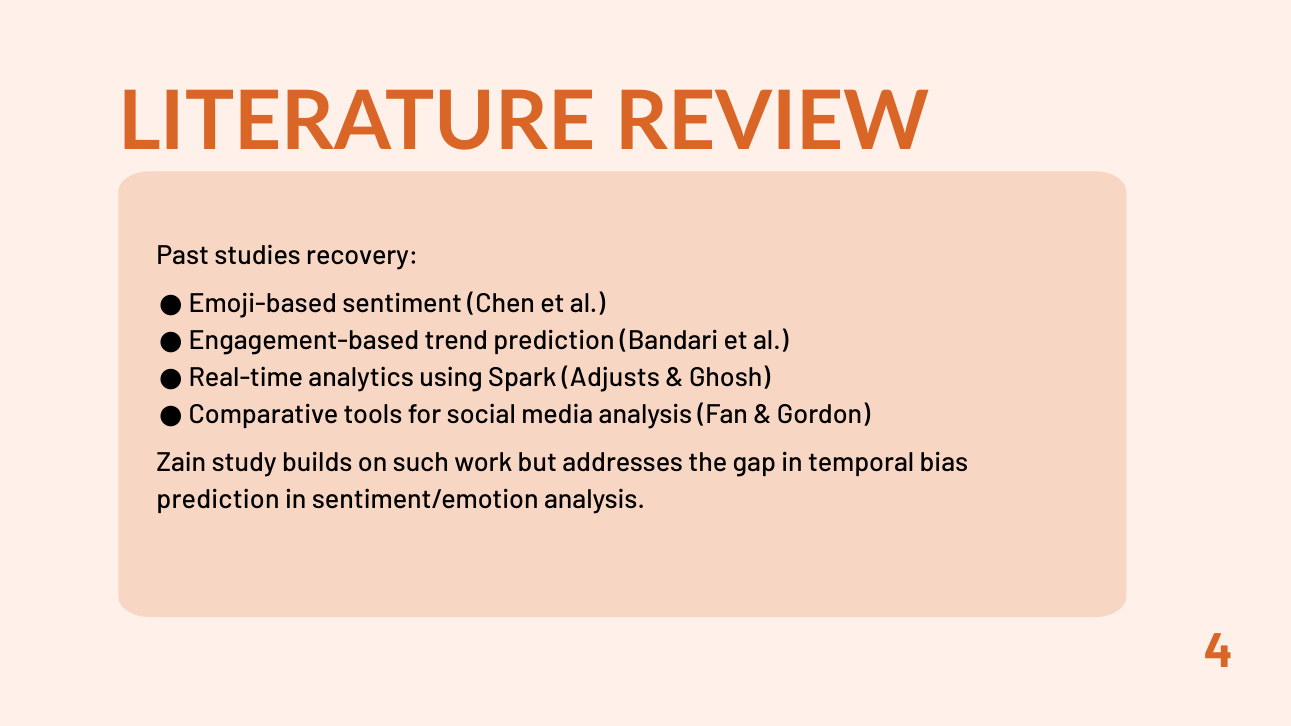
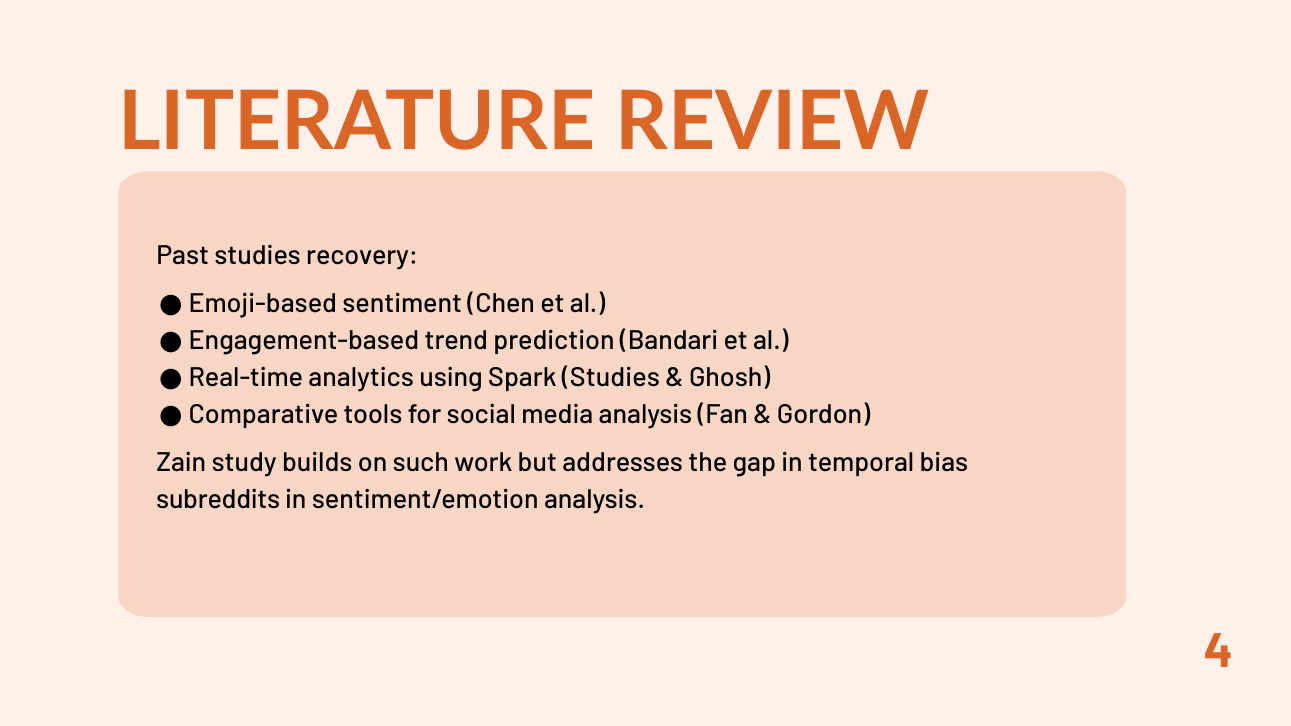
Spark Adjusts: Adjusts -> Studies
prediction at (218, 500): prediction -> subreddits
